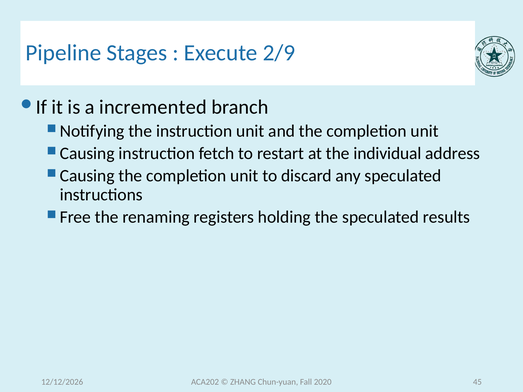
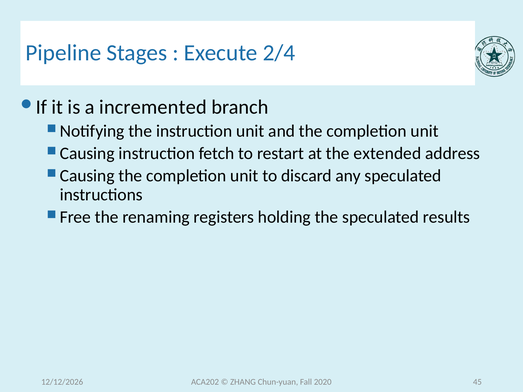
2/9: 2/9 -> 2/4
individual: individual -> extended
